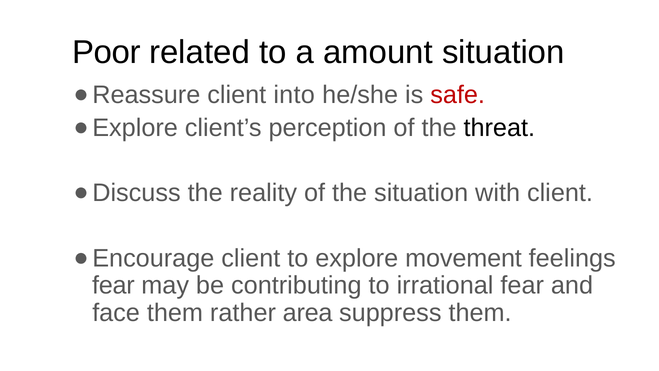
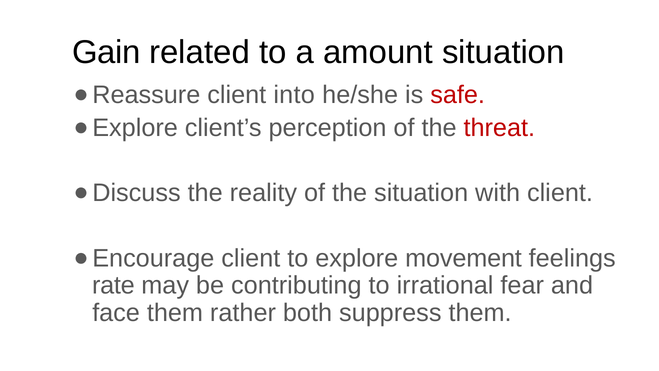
Poor: Poor -> Gain
threat colour: black -> red
fear at (113, 285): fear -> rate
area: area -> both
